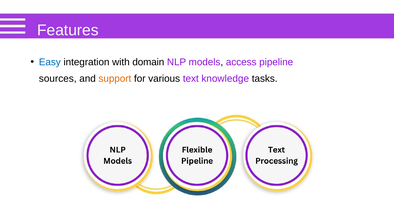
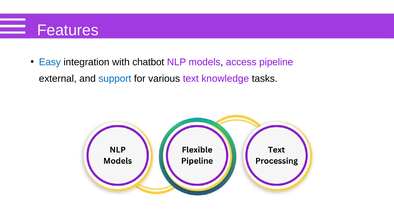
domain: domain -> chatbot
sources: sources -> external
support colour: orange -> blue
